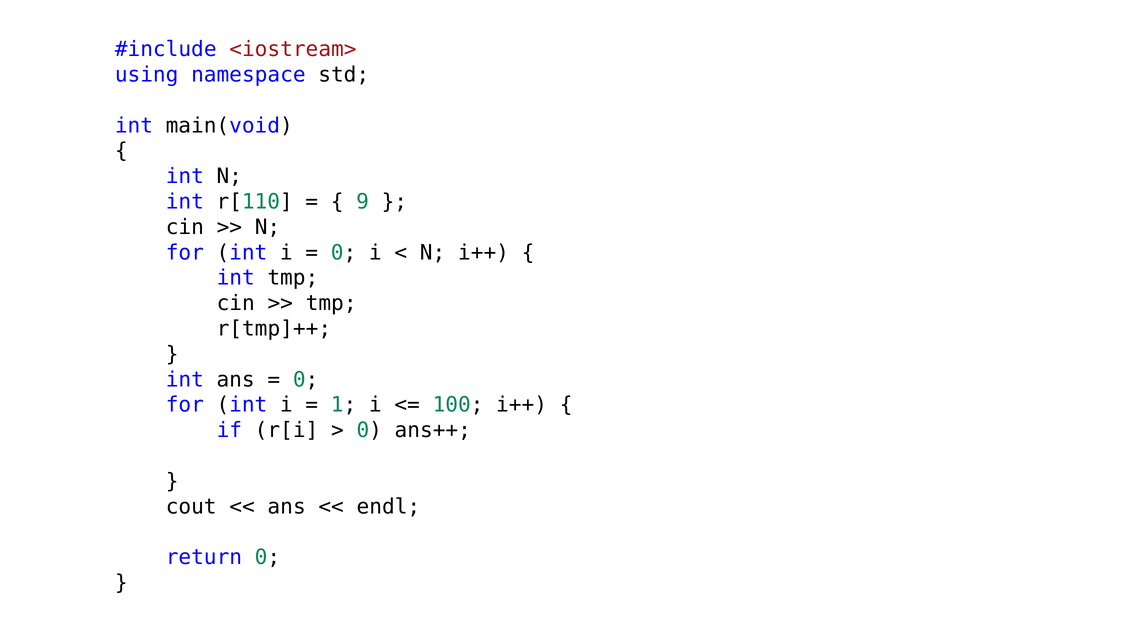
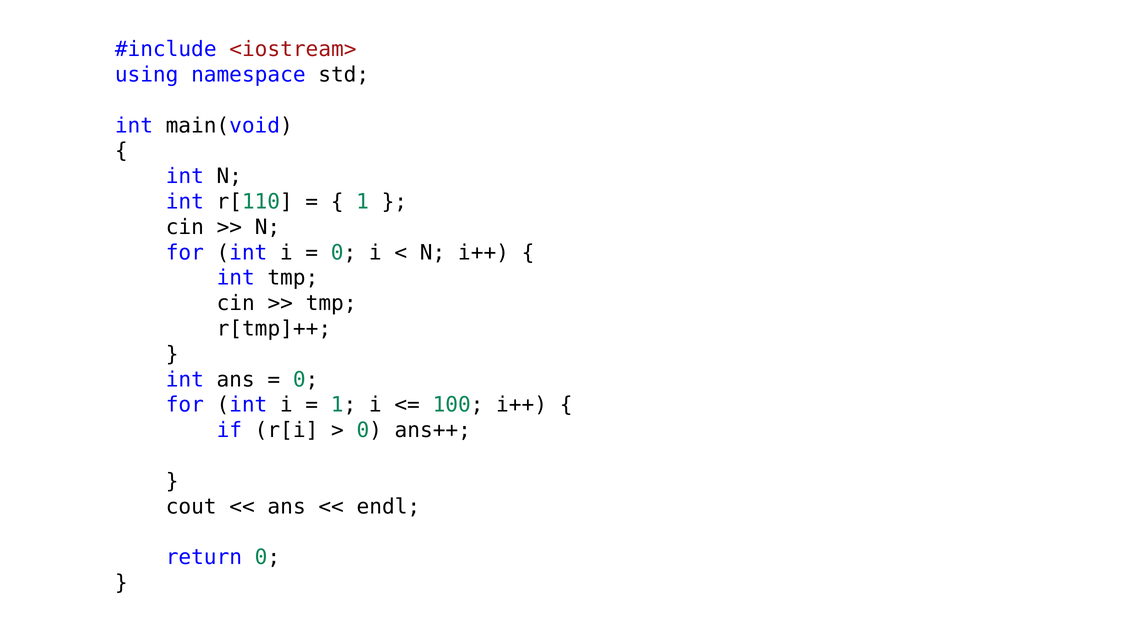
9 at (363, 202): 9 -> 1
